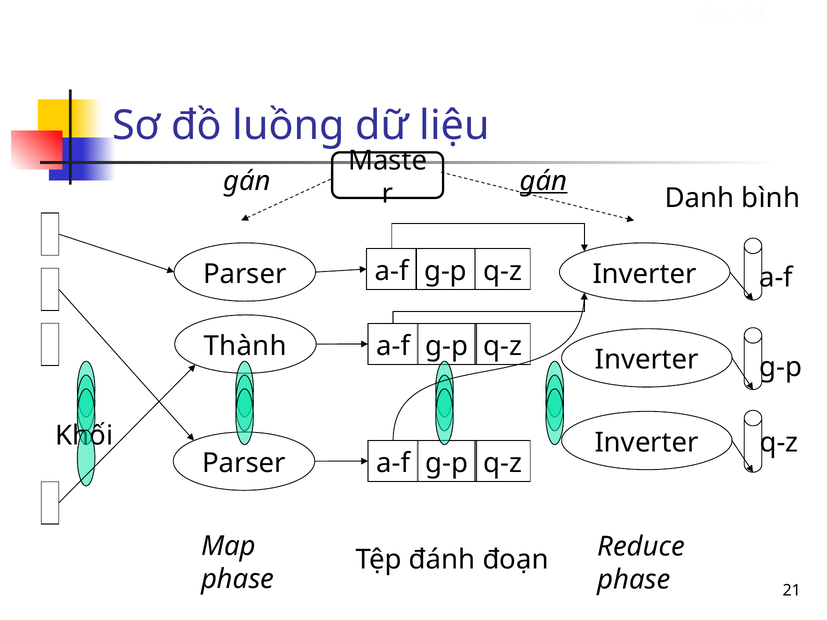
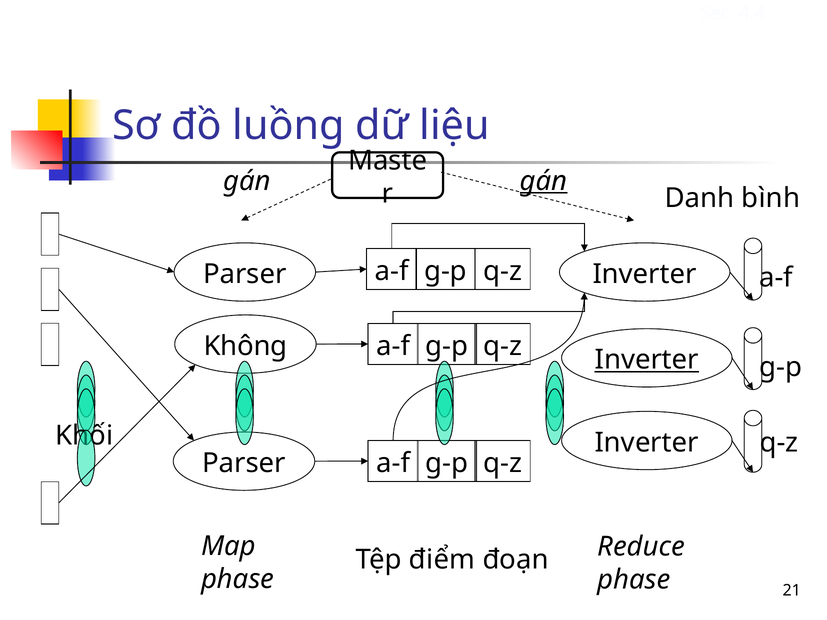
Thành: Thành -> Không
Inverter at (647, 360) underline: none -> present
đánh: đánh -> điểm
